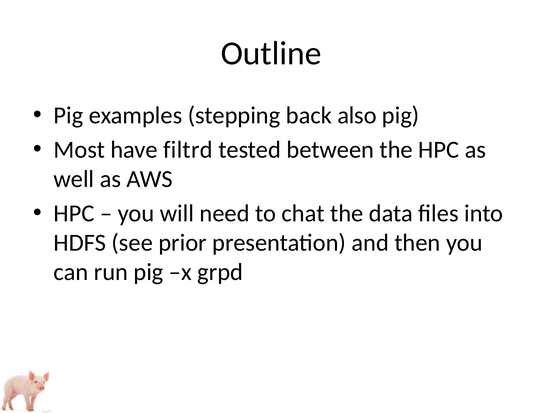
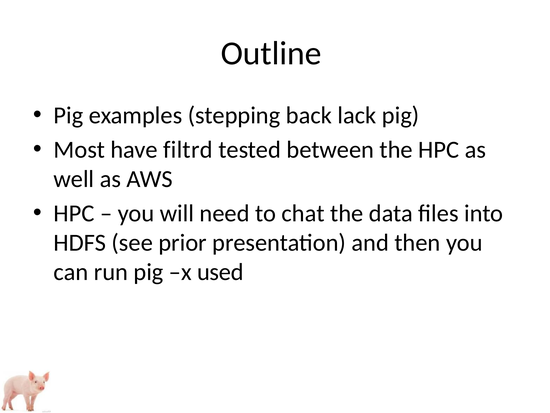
also: also -> lack
grpd: grpd -> used
